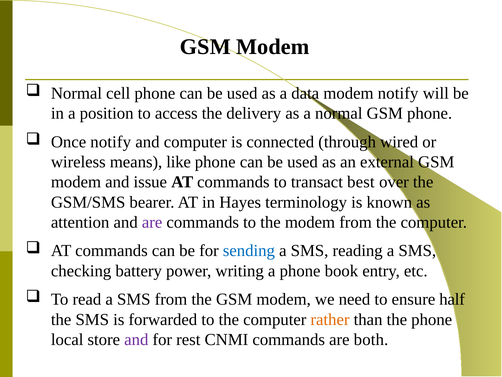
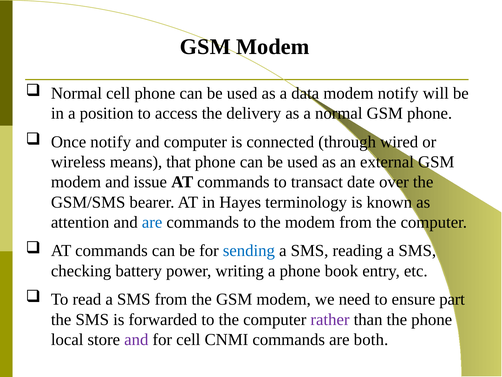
like: like -> that
best: best -> date
are at (152, 222) colour: purple -> blue
half: half -> part
rather colour: orange -> purple
for rest: rest -> cell
